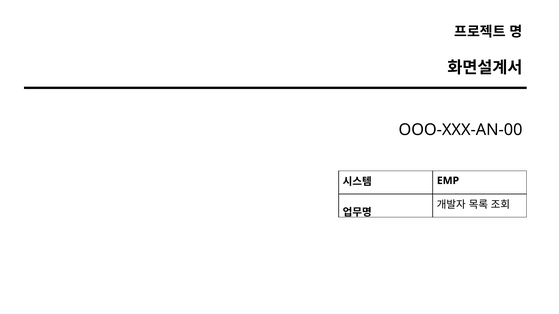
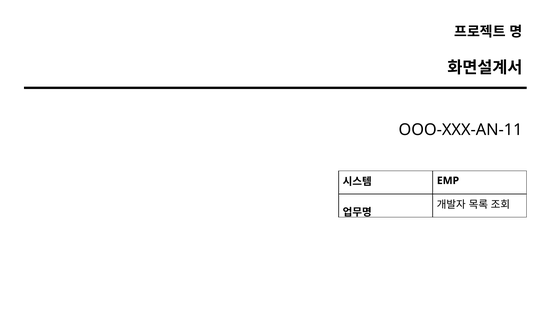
OOO-XXX-AN-00: OOO-XXX-AN-00 -> OOO-XXX-AN-11
